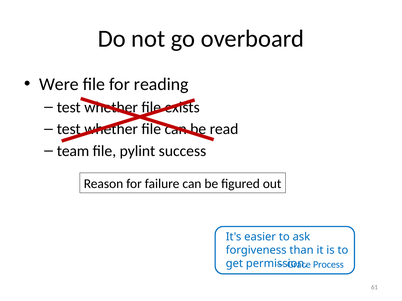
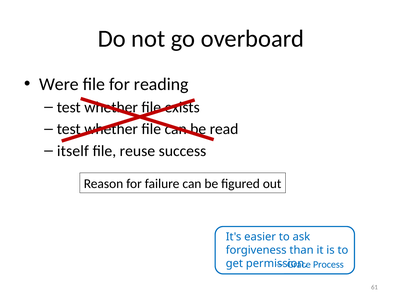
team: team -> itself
pylint: pylint -> reuse
